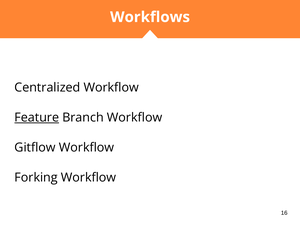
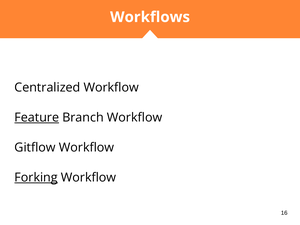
Forking underline: none -> present
